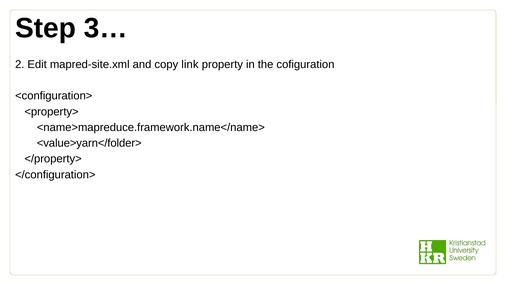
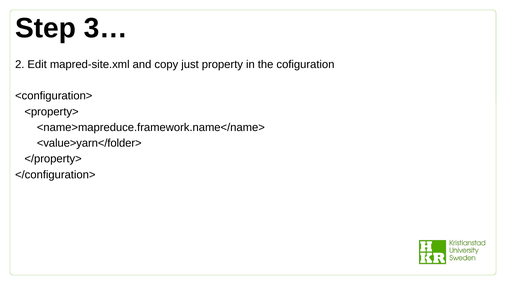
link: link -> just
